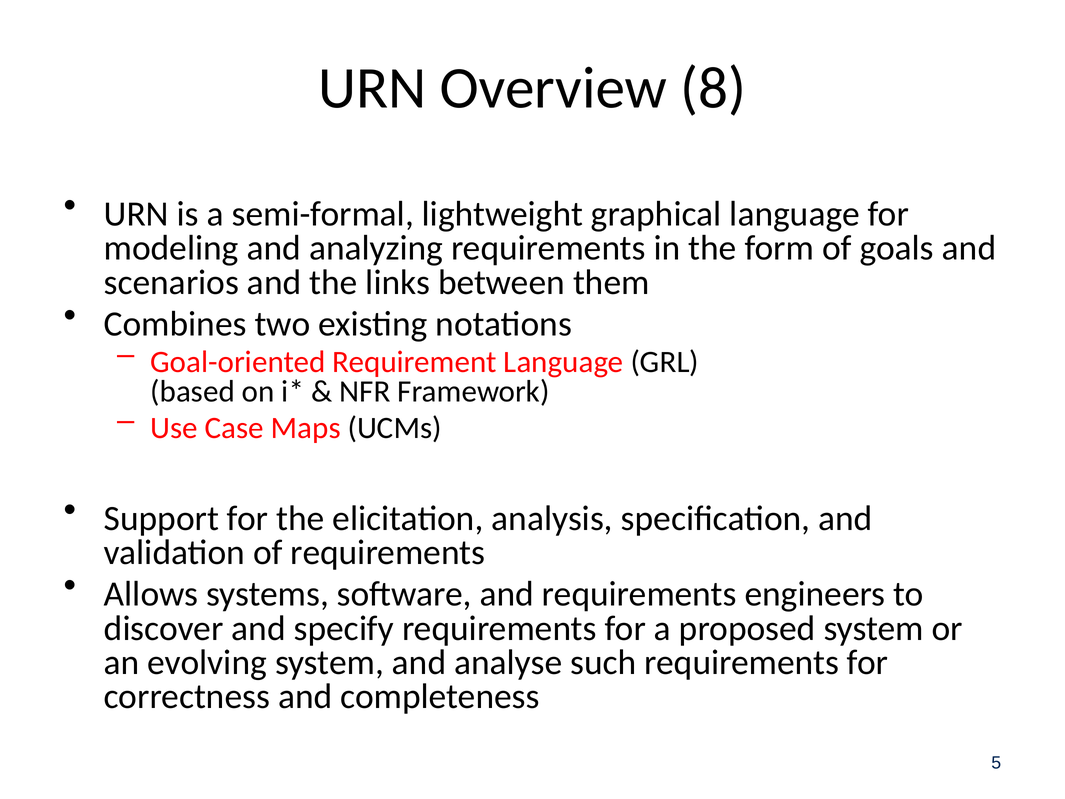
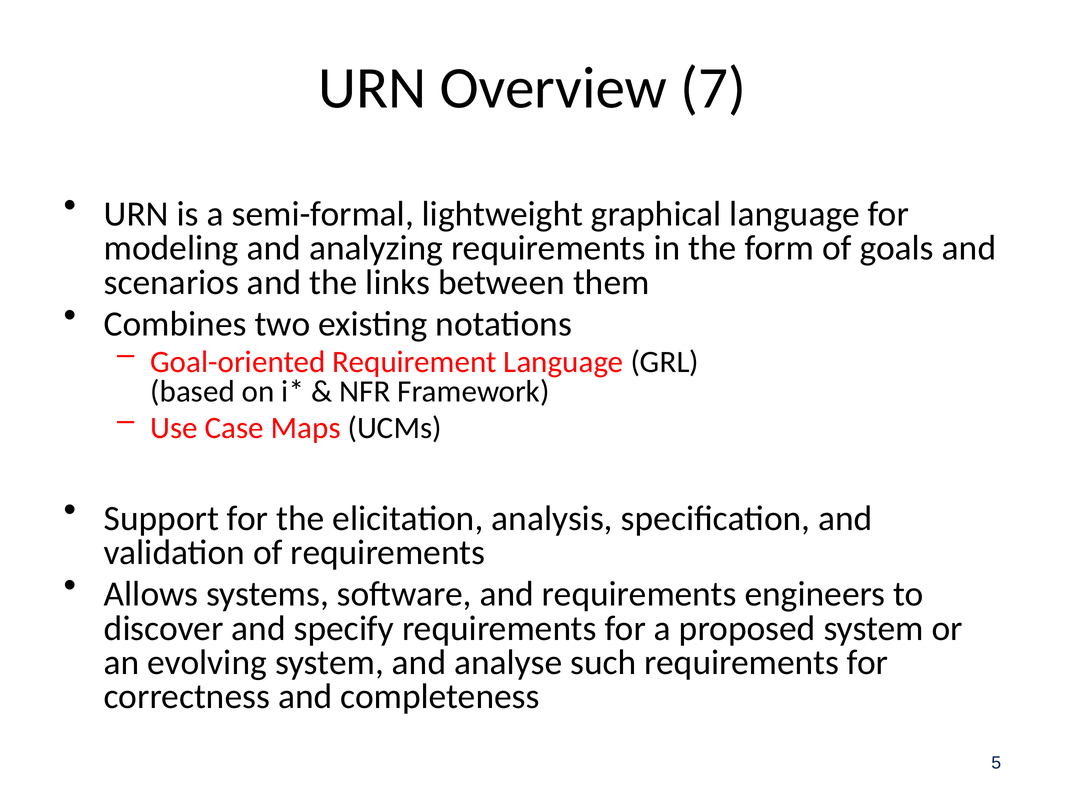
8: 8 -> 7
